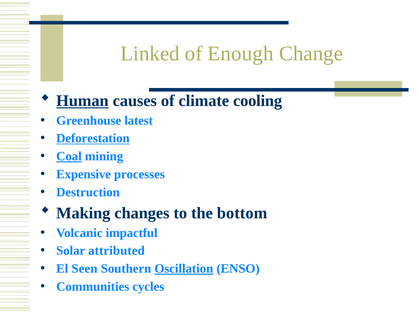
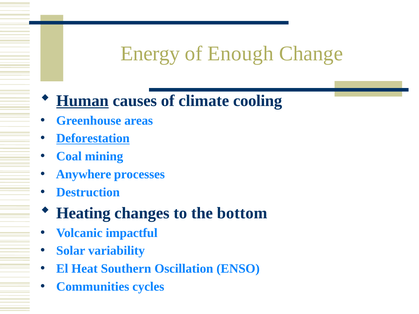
Linked: Linked -> Energy
latest: latest -> areas
Coal underline: present -> none
Expensive: Expensive -> Anywhere
Making: Making -> Heating
attributed: attributed -> variability
Seen: Seen -> Heat
Oscillation underline: present -> none
